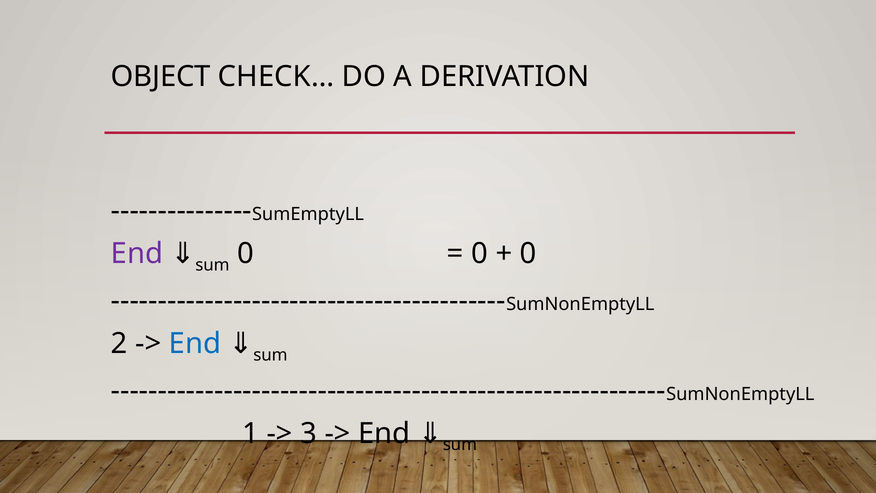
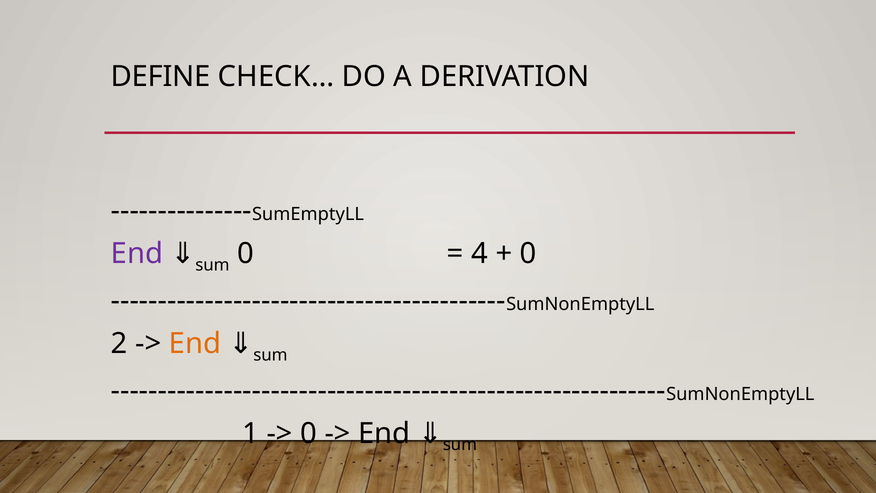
OBJECT: OBJECT -> DEFINE
0 at (480, 253): 0 -> 4
End at (195, 343) colour: blue -> orange
3 at (309, 433): 3 -> 0
